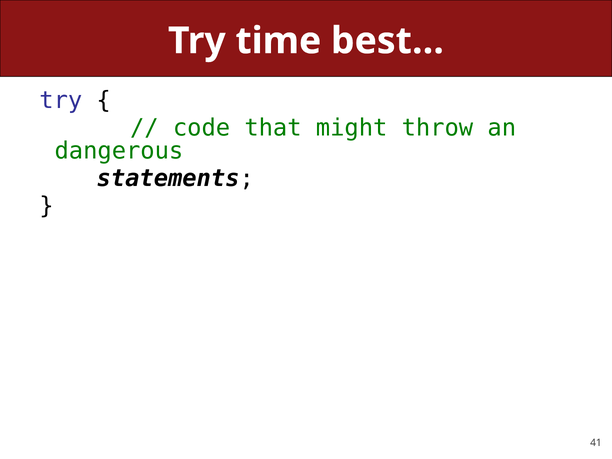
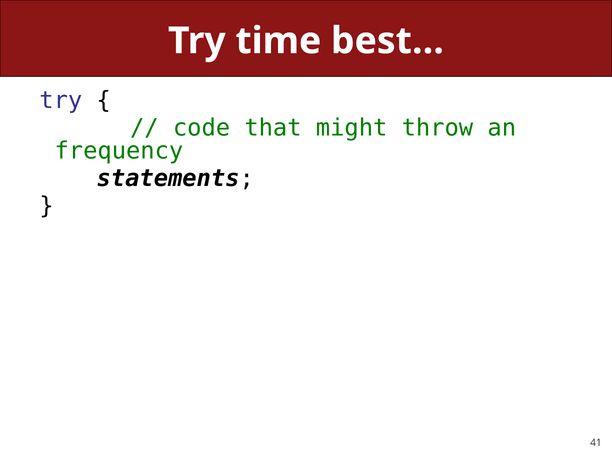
dangerous: dangerous -> frequency
